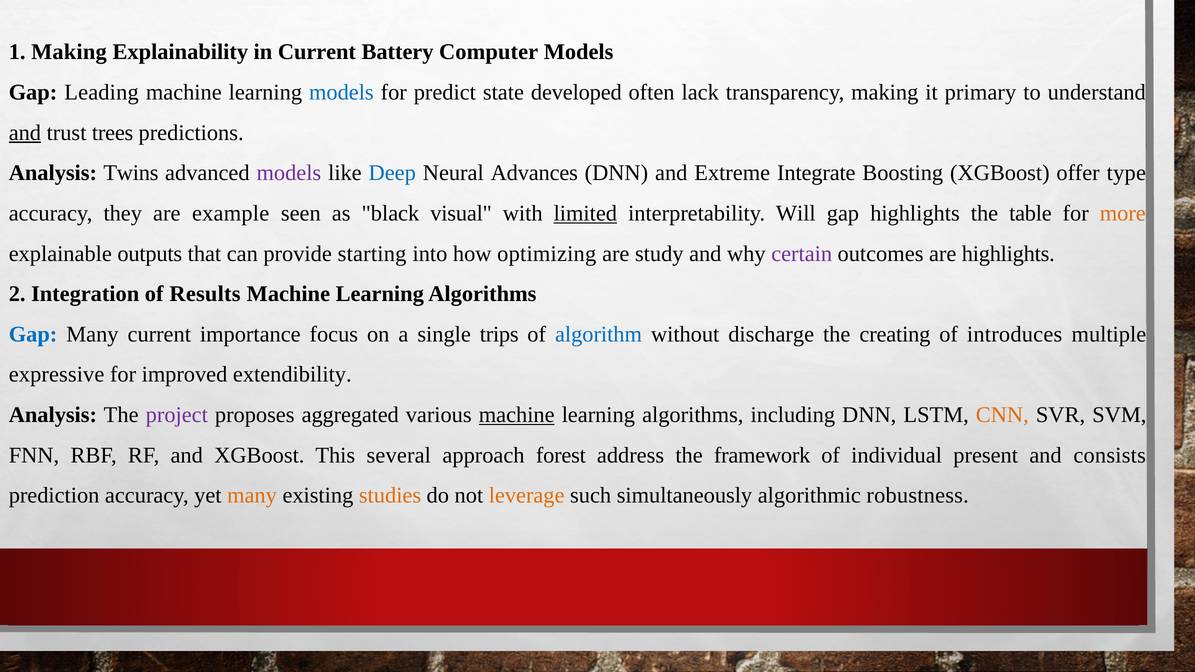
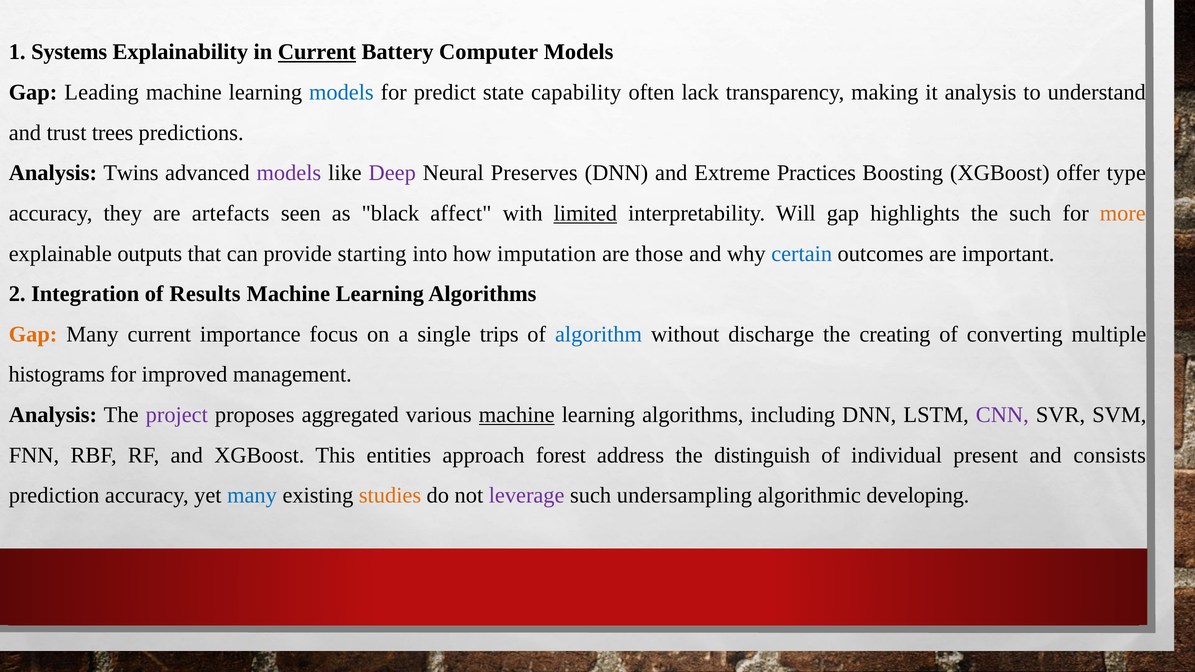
1 Making: Making -> Systems
Current at (317, 52) underline: none -> present
developed: developed -> capability
it primary: primary -> analysis
and at (25, 133) underline: present -> none
Deep colour: blue -> purple
Advances: Advances -> Preserves
Integrate: Integrate -> Practices
example: example -> artefacts
visual: visual -> affect
the table: table -> such
optimizing: optimizing -> imputation
study: study -> those
certain colour: purple -> blue
are highlights: highlights -> important
Gap at (33, 334) colour: blue -> orange
introduces: introduces -> converting
expressive: expressive -> histograms
extendibility: extendibility -> management
CNN colour: orange -> purple
several: several -> entities
framework: framework -> distinguish
many at (252, 496) colour: orange -> blue
leverage colour: orange -> purple
simultaneously: simultaneously -> undersampling
robustness: robustness -> developing
